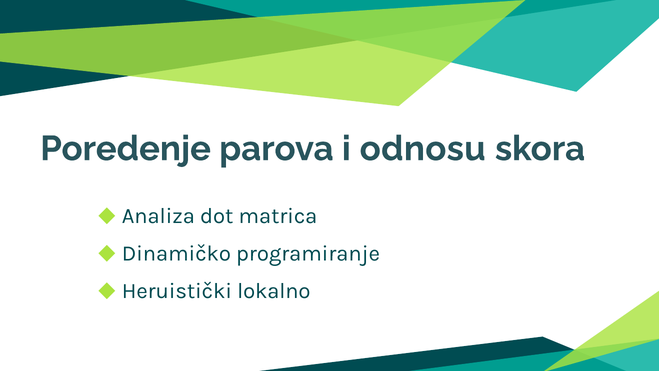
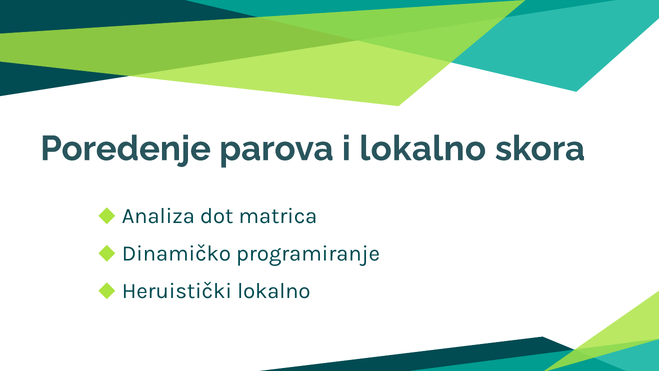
i odnosu: odnosu -> lokalno
